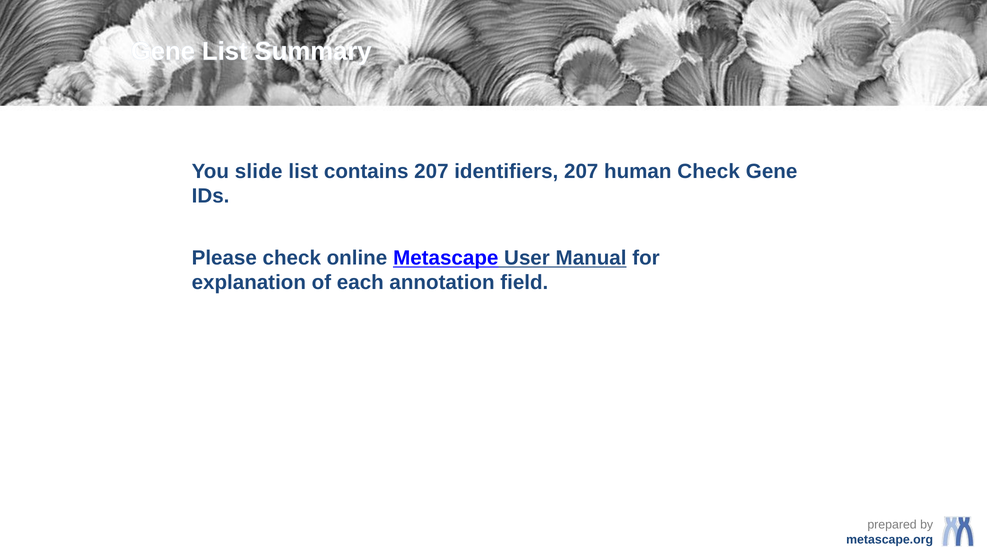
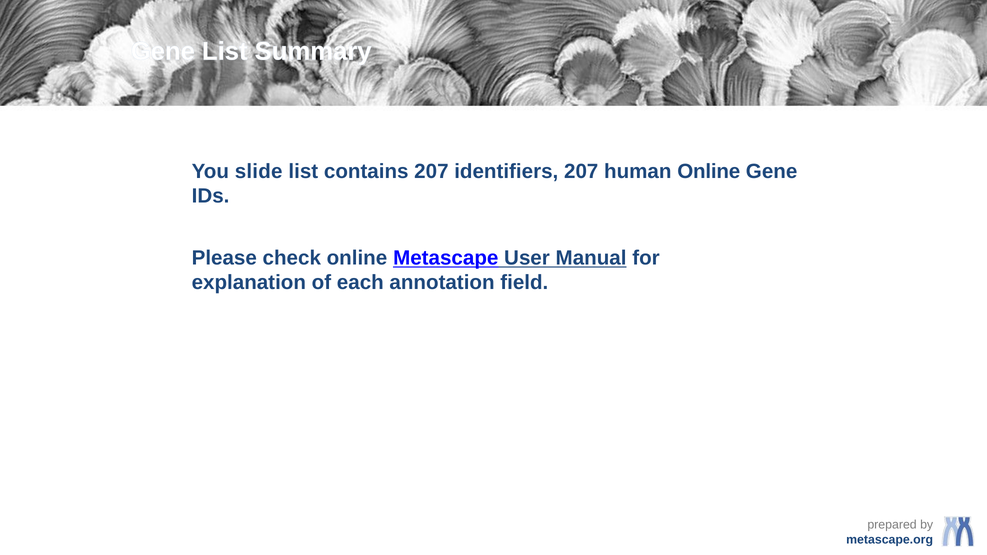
human Check: Check -> Online
